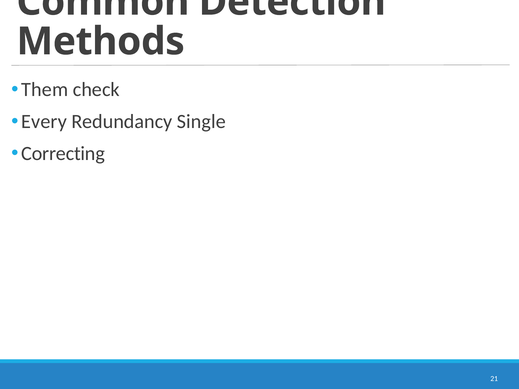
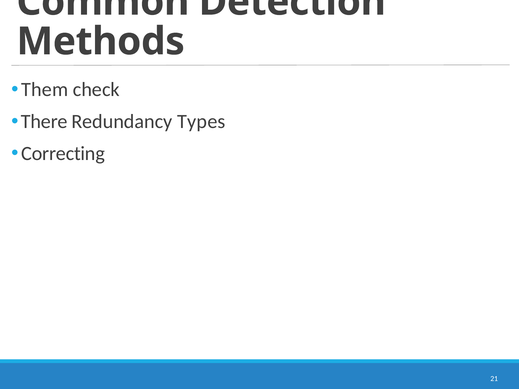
Every: Every -> There
Single: Single -> Types
